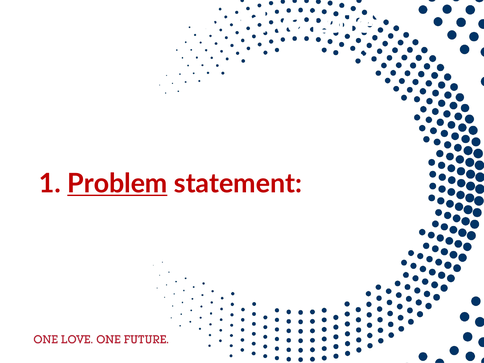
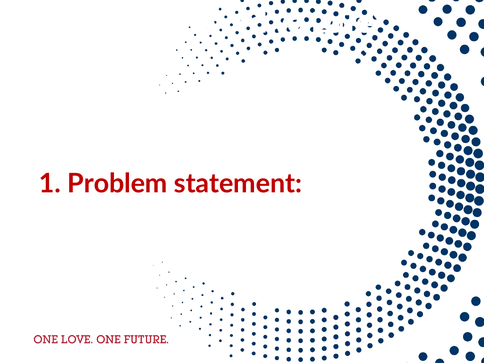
Problem underline: present -> none
